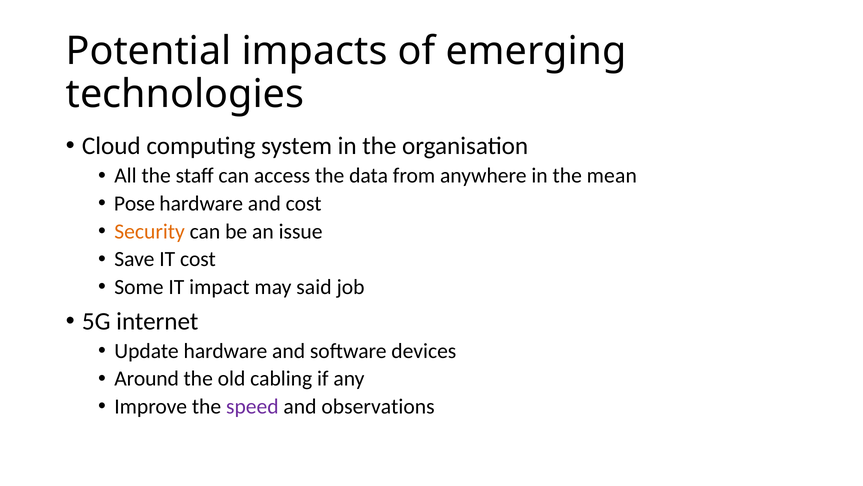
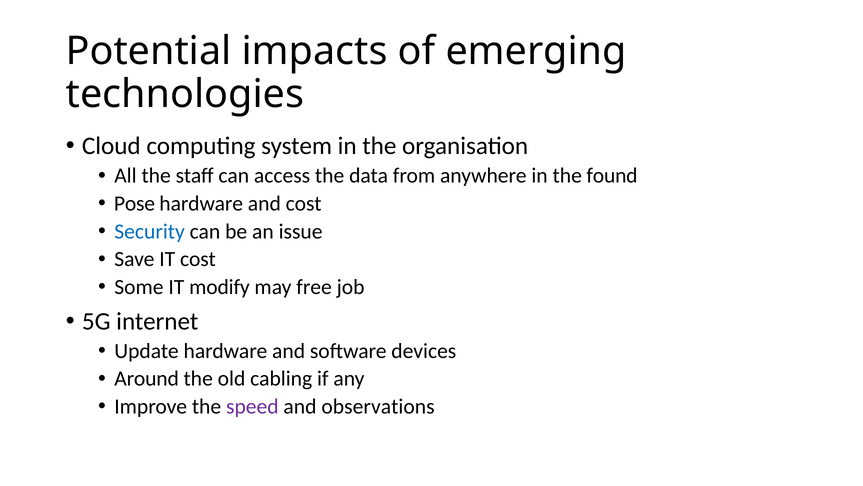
mean: mean -> found
Security colour: orange -> blue
impact: impact -> modify
said: said -> free
